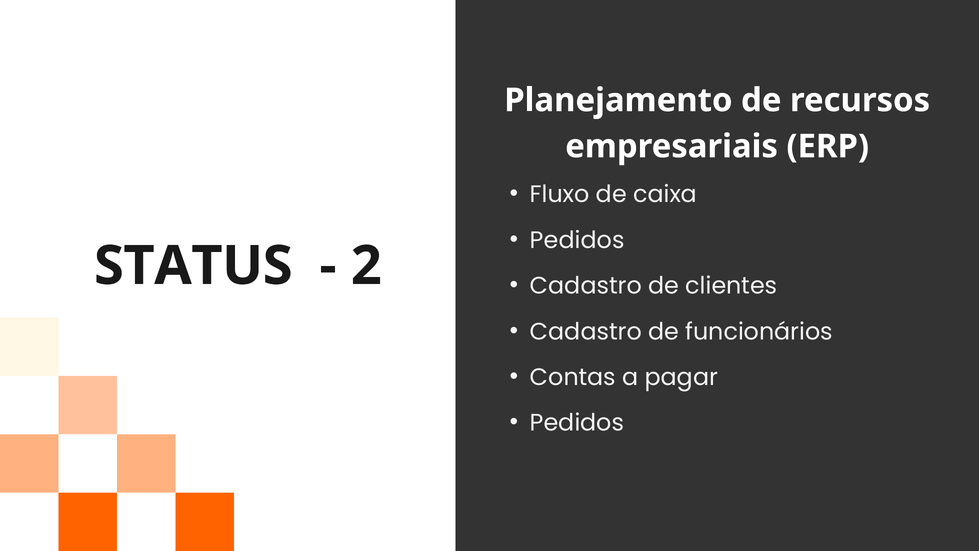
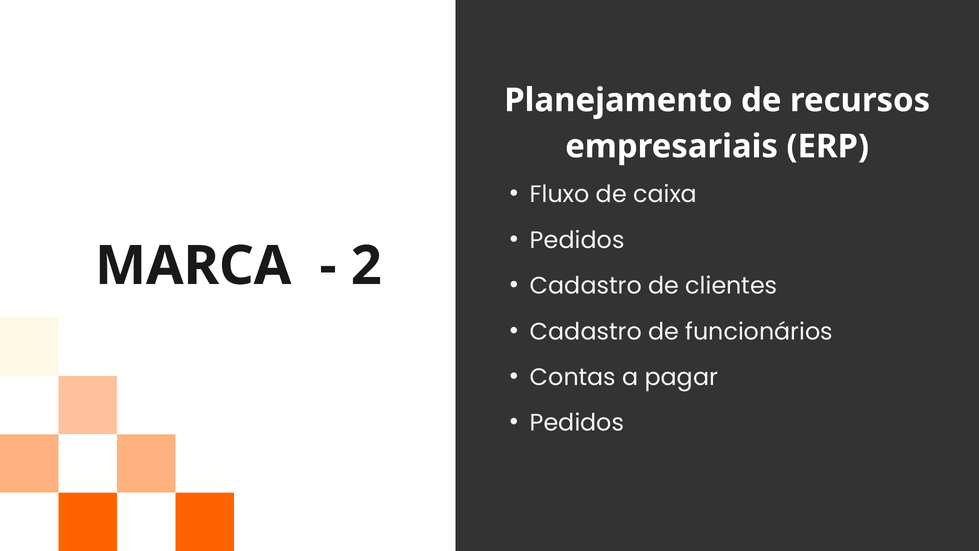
STATUS: STATUS -> MARCA
